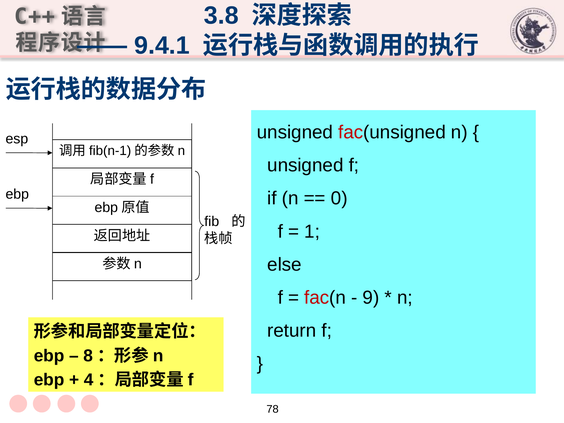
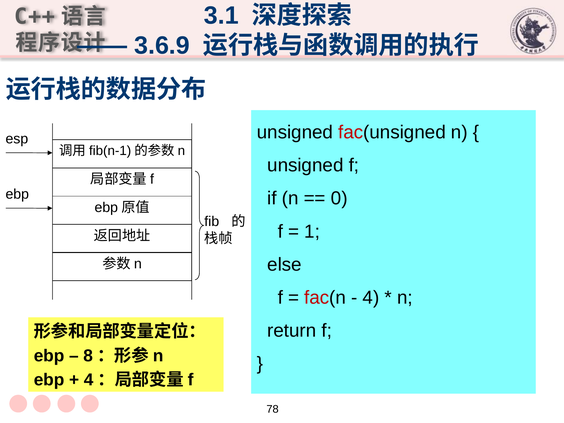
3.8: 3.8 -> 3.1
9.4.1: 9.4.1 -> 3.6.9
9: 9 -> 4
